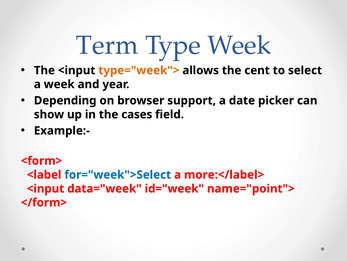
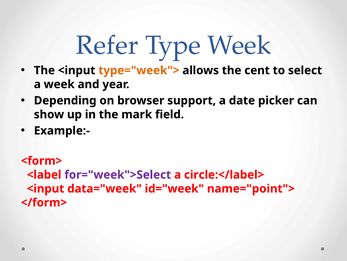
Term: Term -> Refer
cases: cases -> mark
for="week">Select colour: blue -> purple
more:</label>: more:</label> -> circle:</label>
